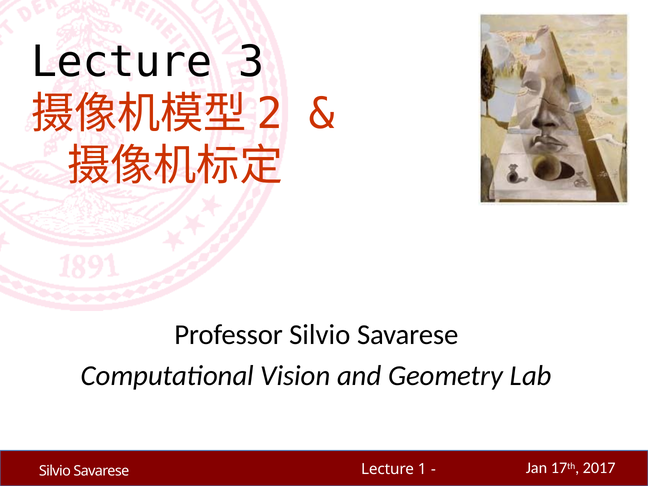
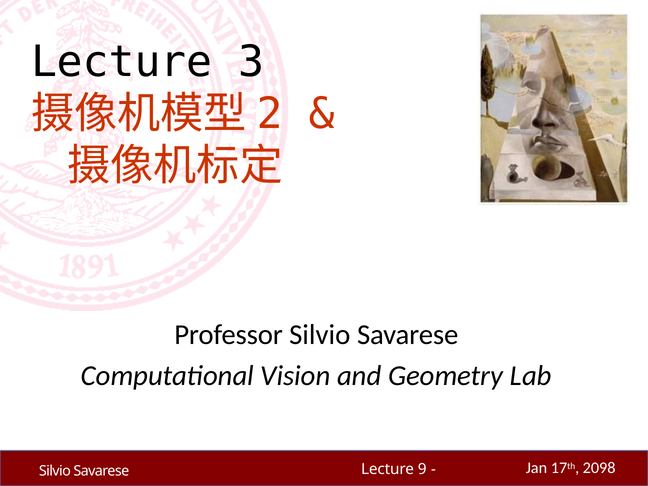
1: 1 -> 9
2017: 2017 -> 2098
